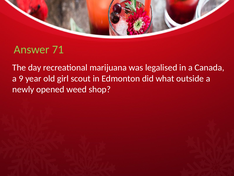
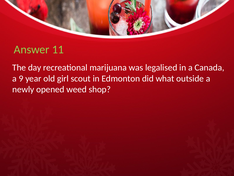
71: 71 -> 11
